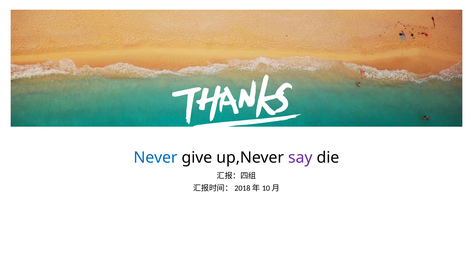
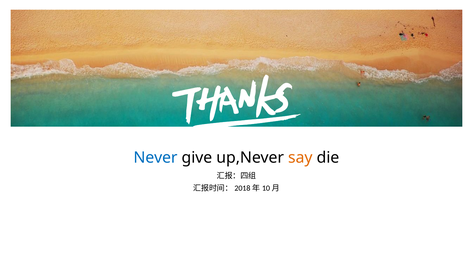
say colour: purple -> orange
